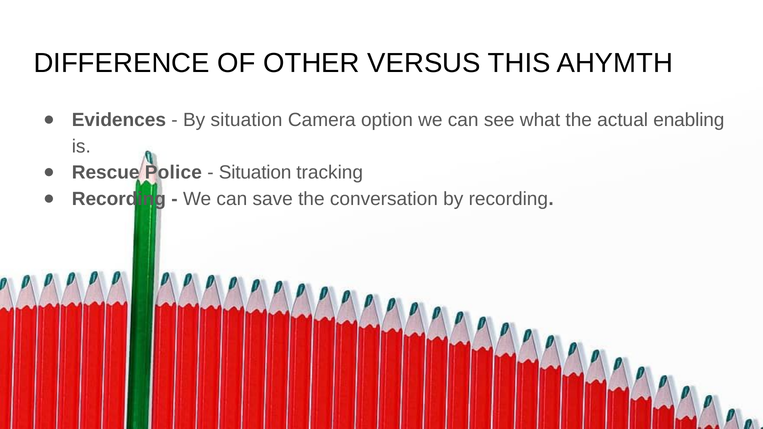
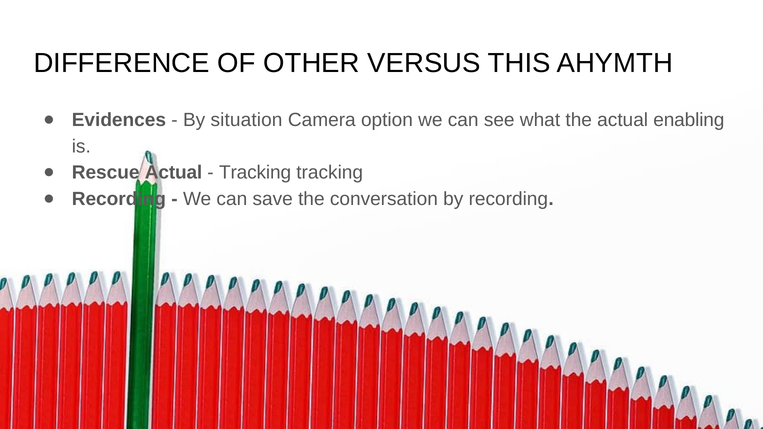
Rescue Police: Police -> Actual
Situation at (255, 173): Situation -> Tracking
